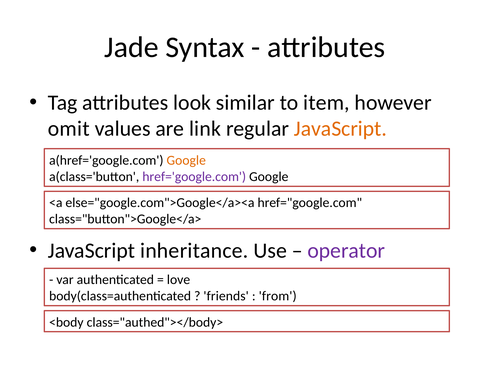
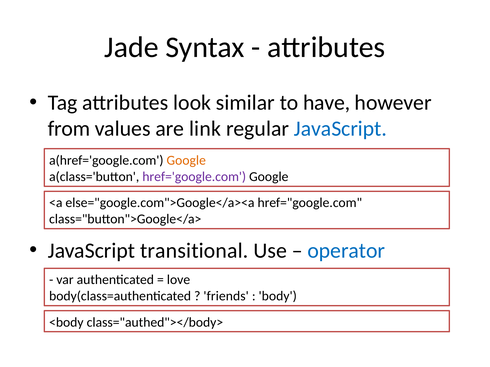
item: item -> have
omit: omit -> from
JavaScript at (340, 129) colour: orange -> blue
inheritance: inheritance -> transitional
operator colour: purple -> blue
from: from -> body
